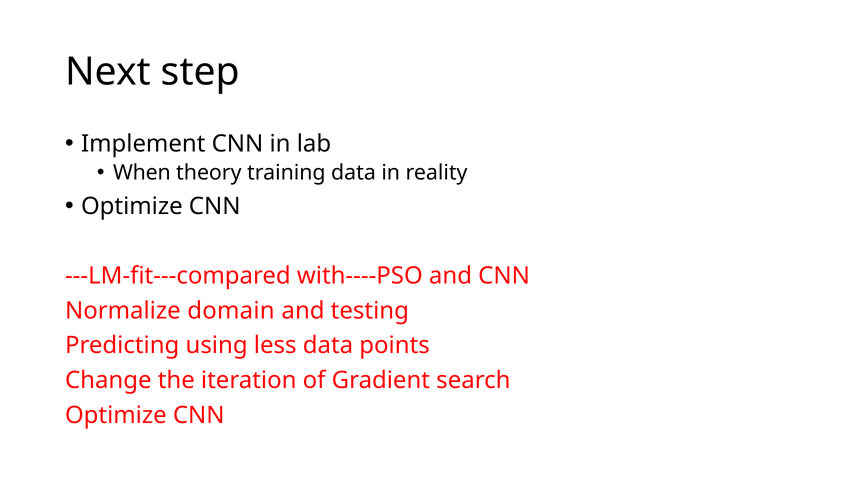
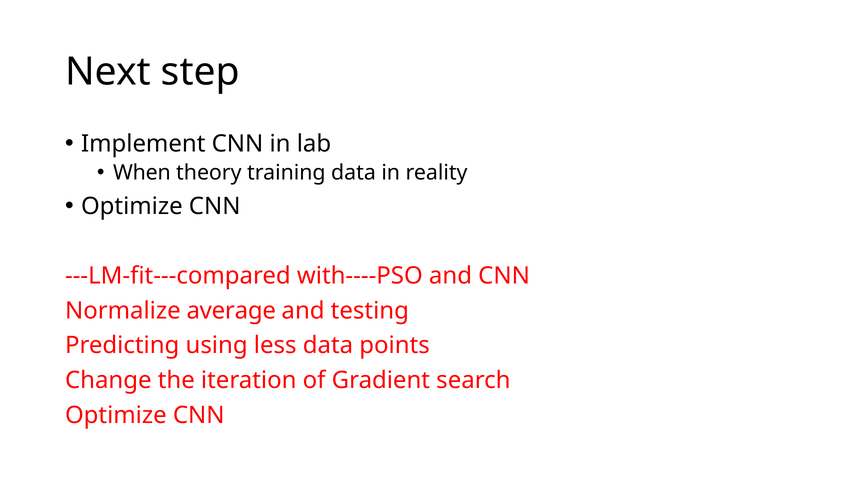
domain: domain -> average
